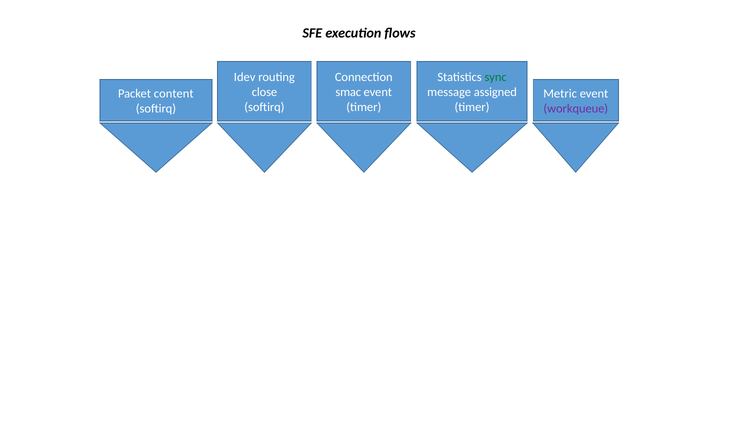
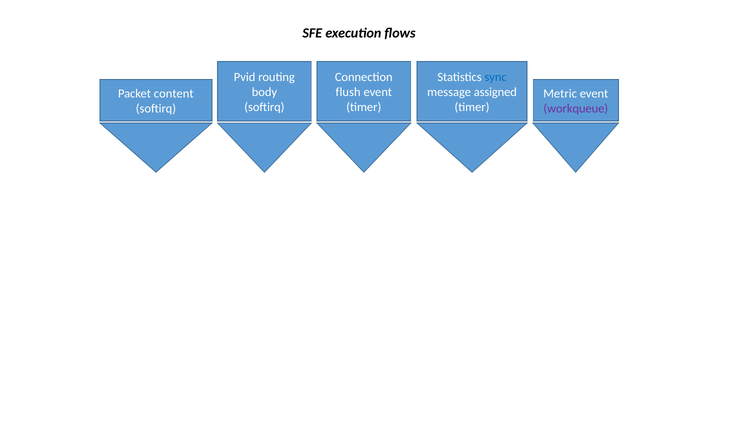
Idev: Idev -> Pvid
sync colour: green -> blue
close: close -> body
smac: smac -> flush
